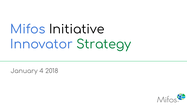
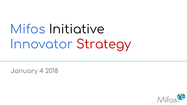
Strategy colour: green -> red
